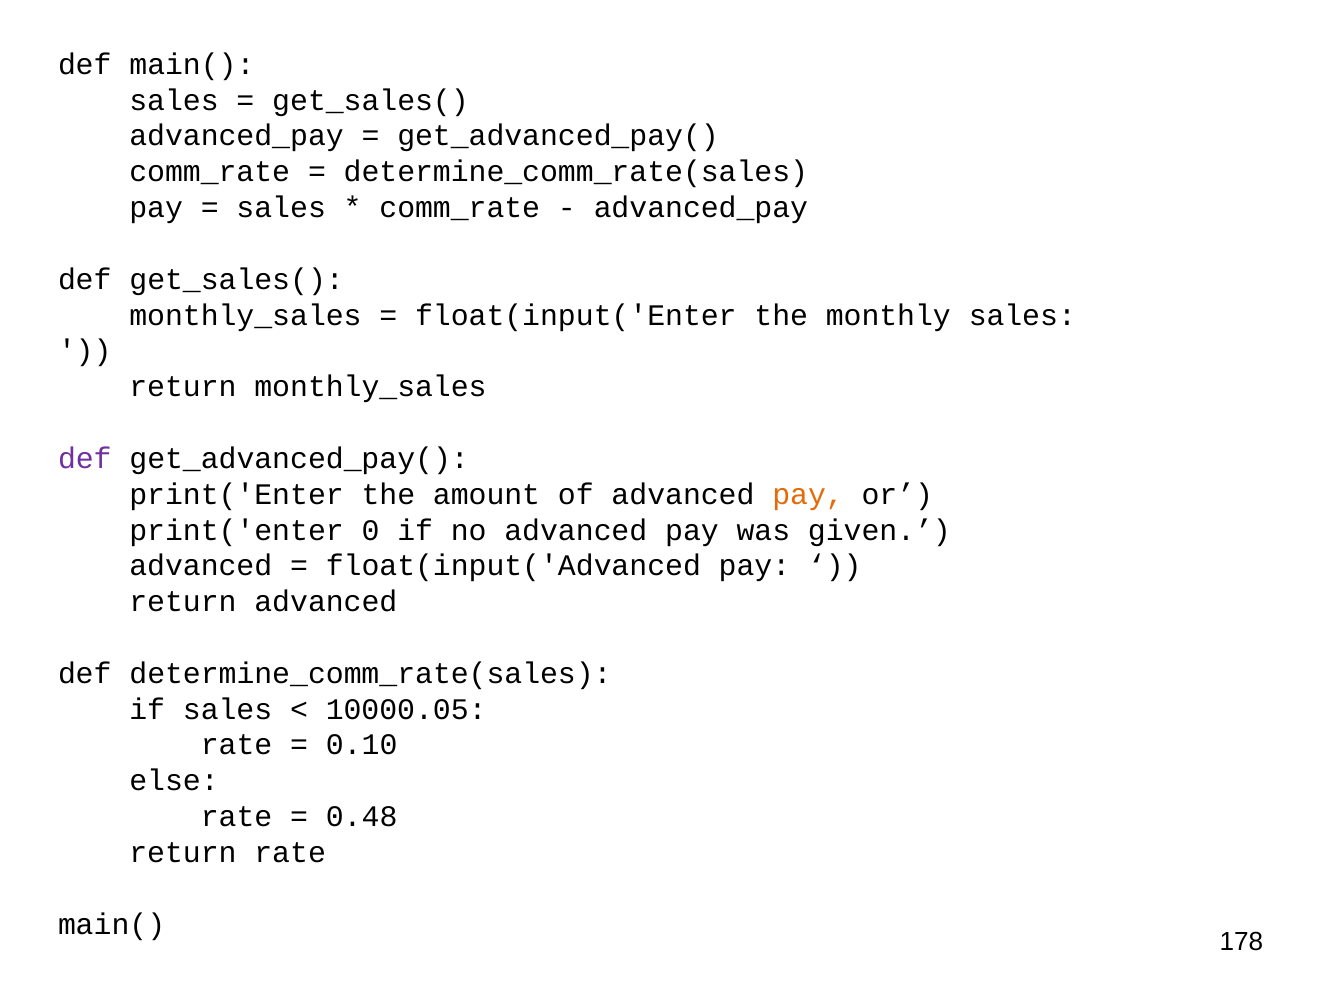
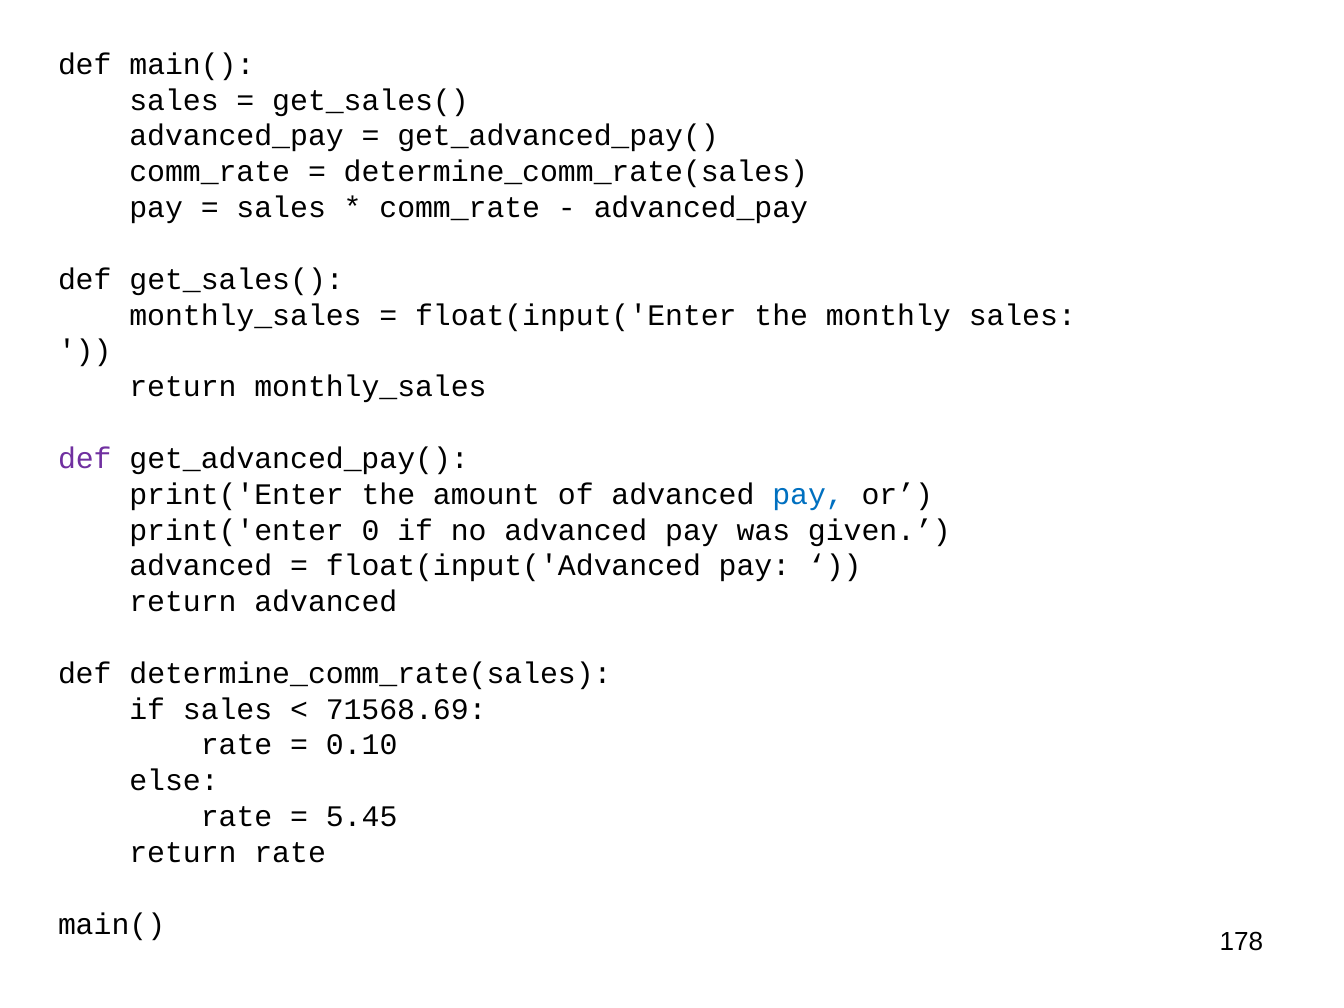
pay at (808, 494) colour: orange -> blue
10000.05: 10000.05 -> 71568.69
0.48: 0.48 -> 5.45
